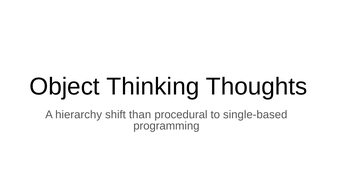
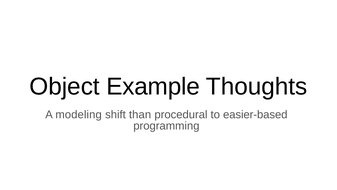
Thinking: Thinking -> Example
hierarchy: hierarchy -> modeling
single-based: single-based -> easier-based
